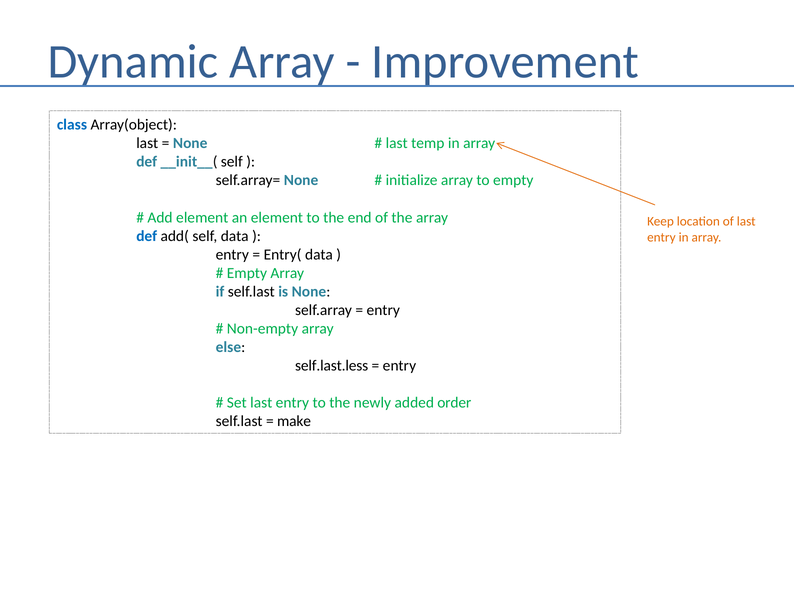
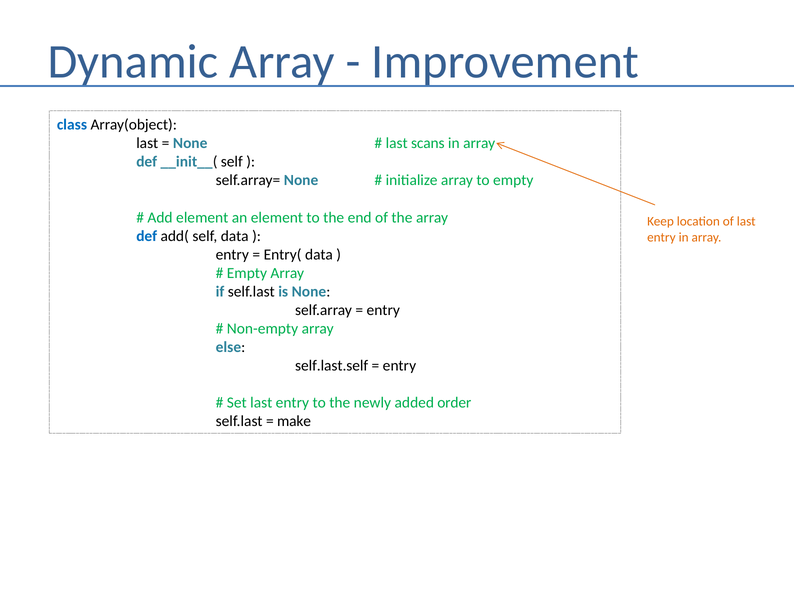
temp: temp -> scans
self.last.less: self.last.less -> self.last.self
